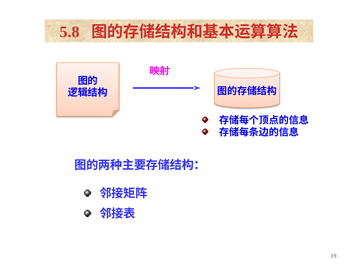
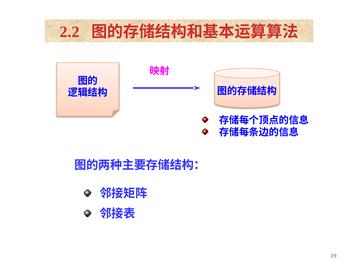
5.8: 5.8 -> 2.2
